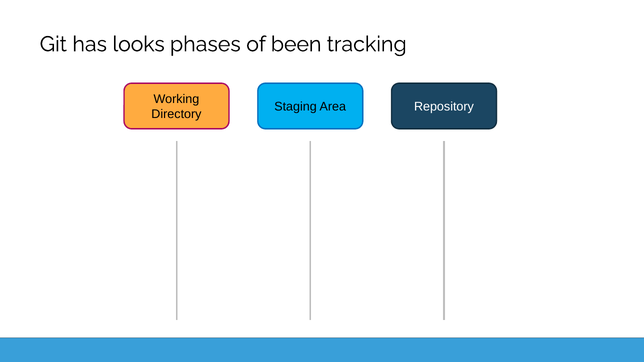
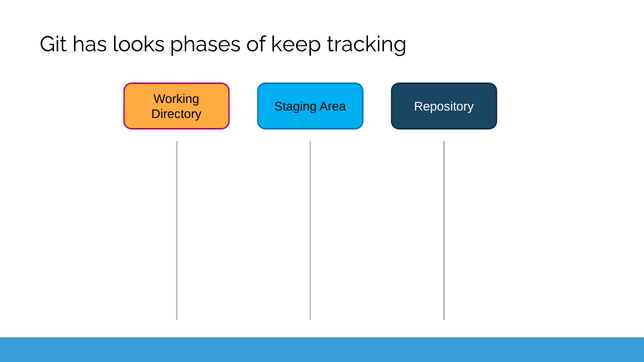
been: been -> keep
